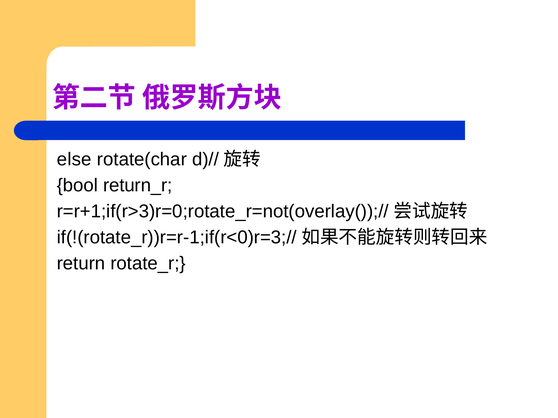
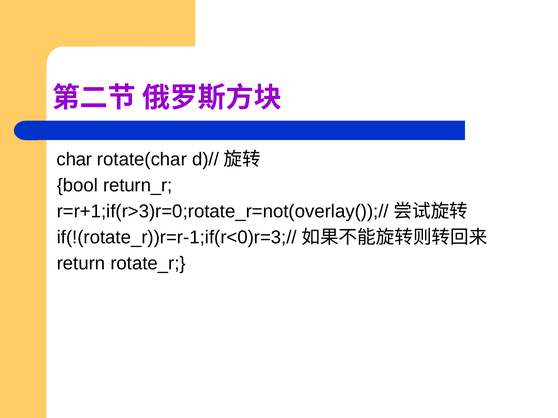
else: else -> char
